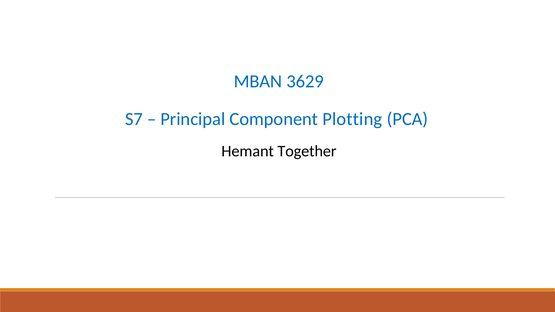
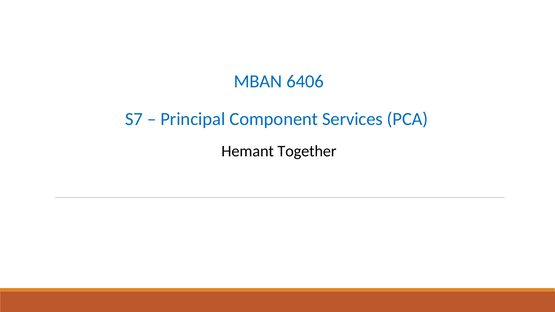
3629: 3629 -> 6406
Plotting: Plotting -> Services
